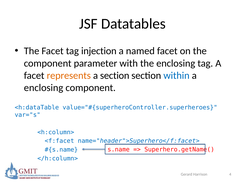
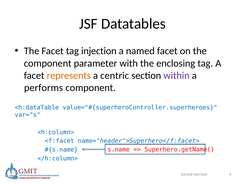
a section: section -> centric
within colour: blue -> purple
enclosing at (44, 88): enclosing -> performs
